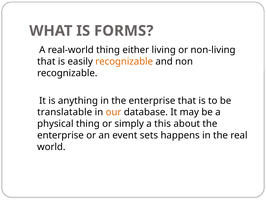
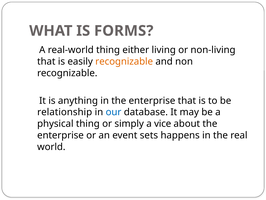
translatable: translatable -> relationship
our colour: orange -> blue
this: this -> vice
